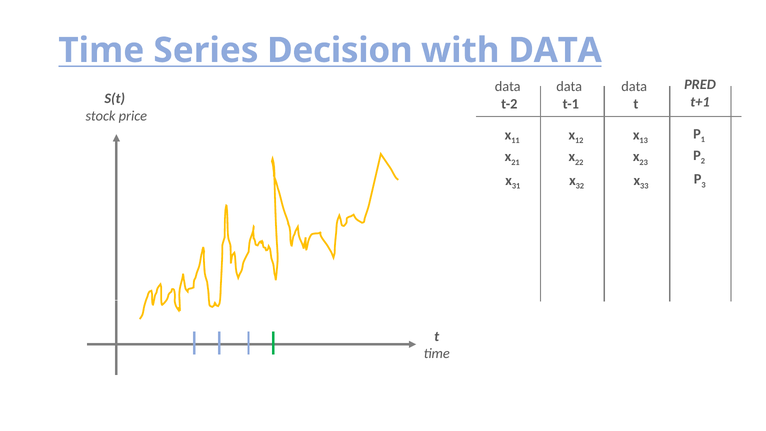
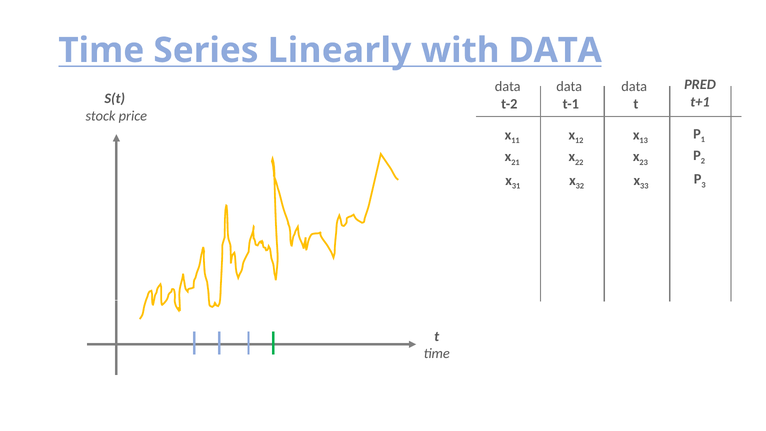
Decision: Decision -> Linearly
